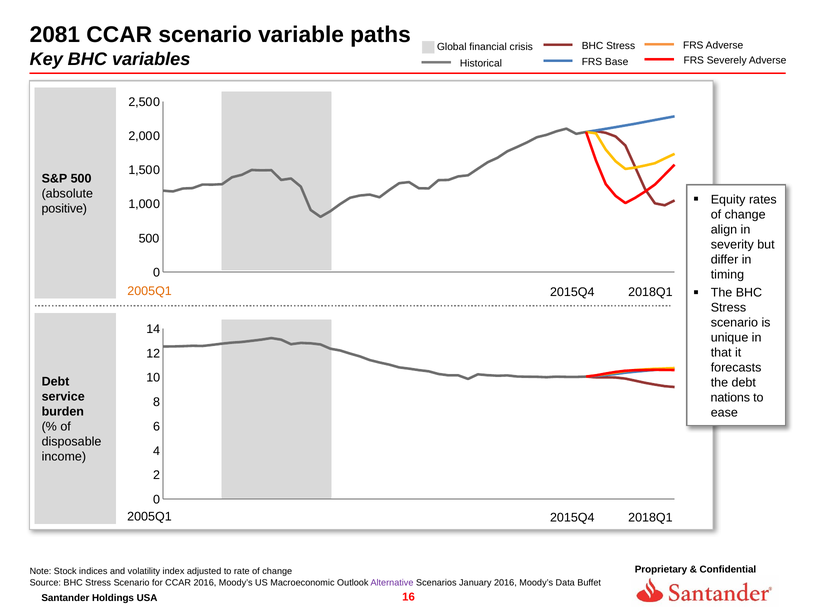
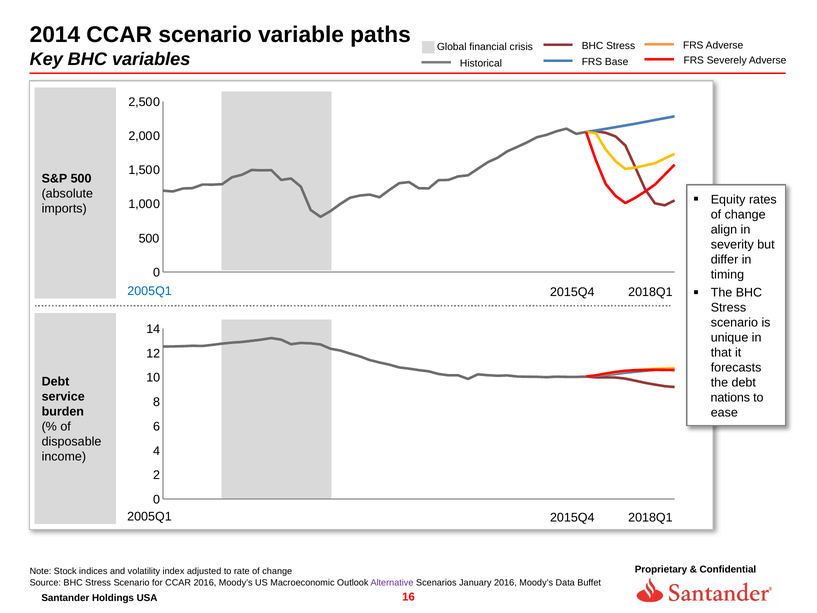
2081: 2081 -> 2014
positive: positive -> imports
2005Q1 at (150, 291) colour: orange -> blue
